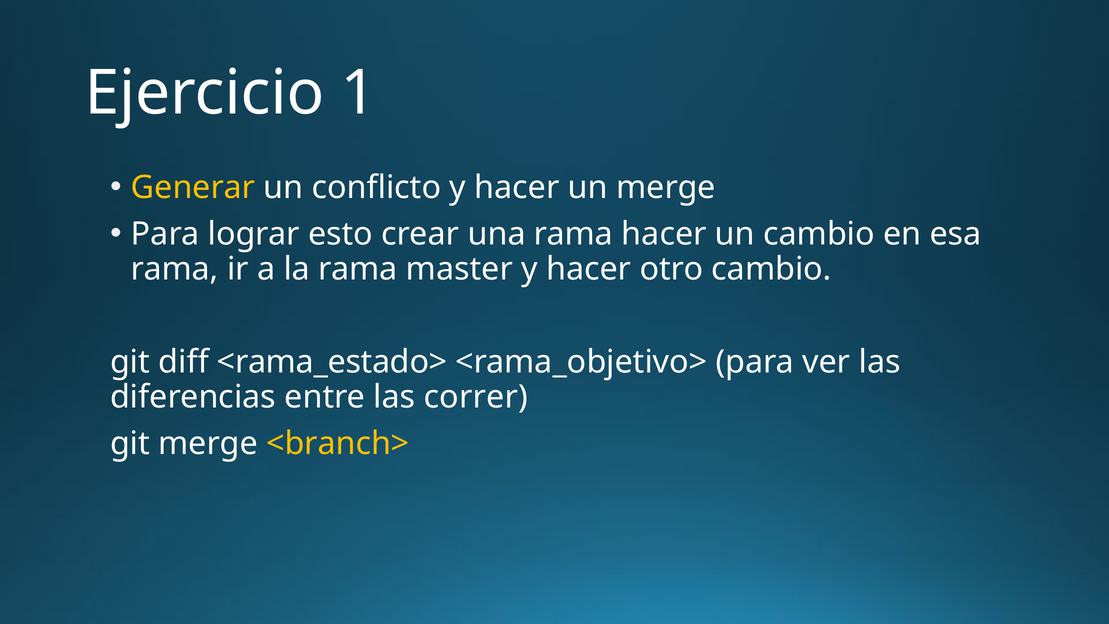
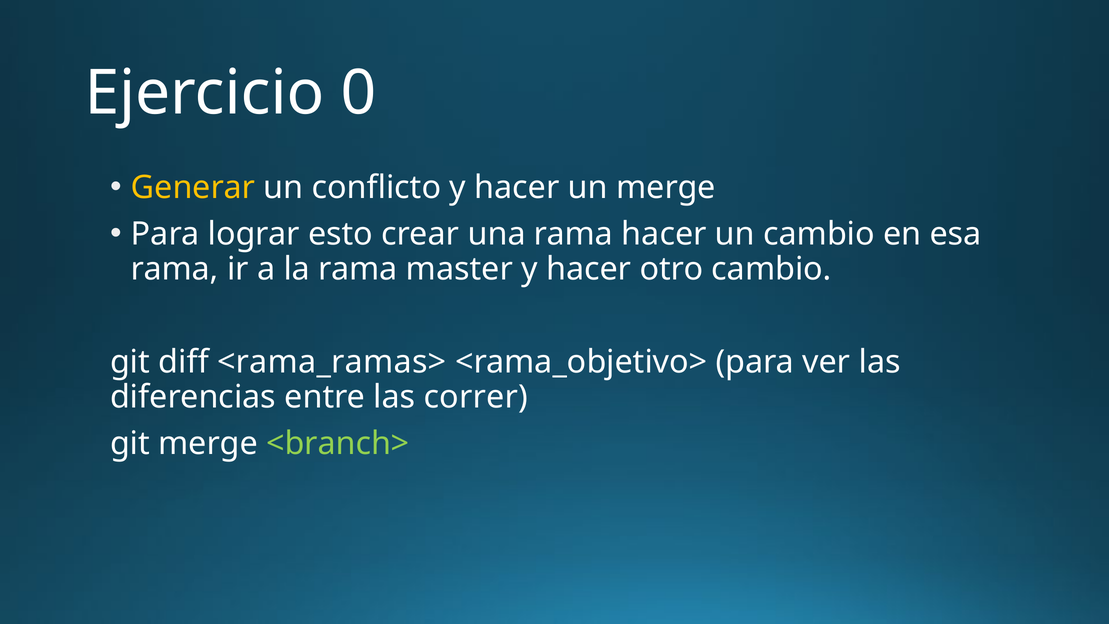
1: 1 -> 0
<rama_estado>: <rama_estado> -> <rama_ramas>
<branch> colour: yellow -> light green
